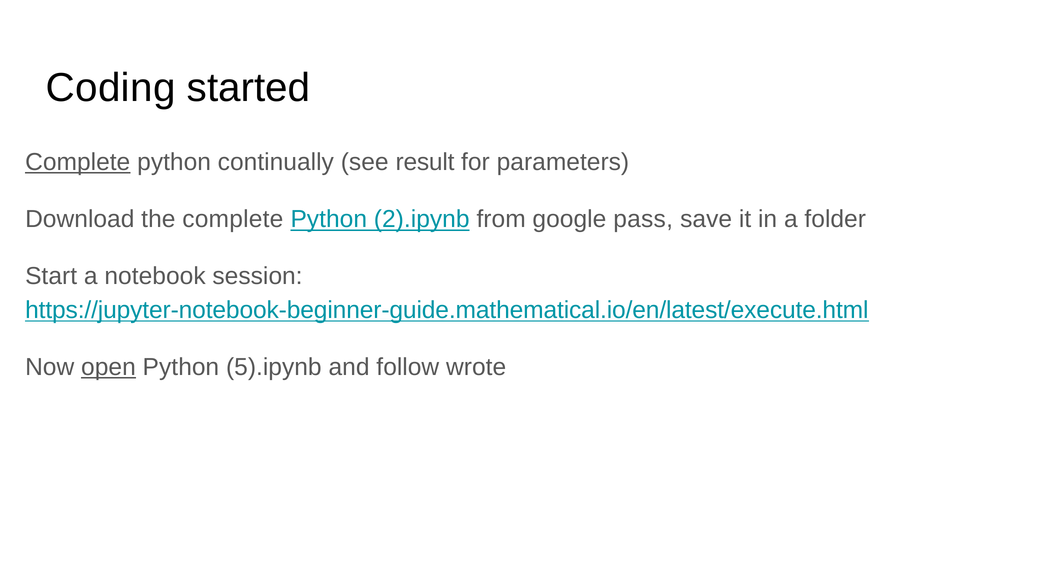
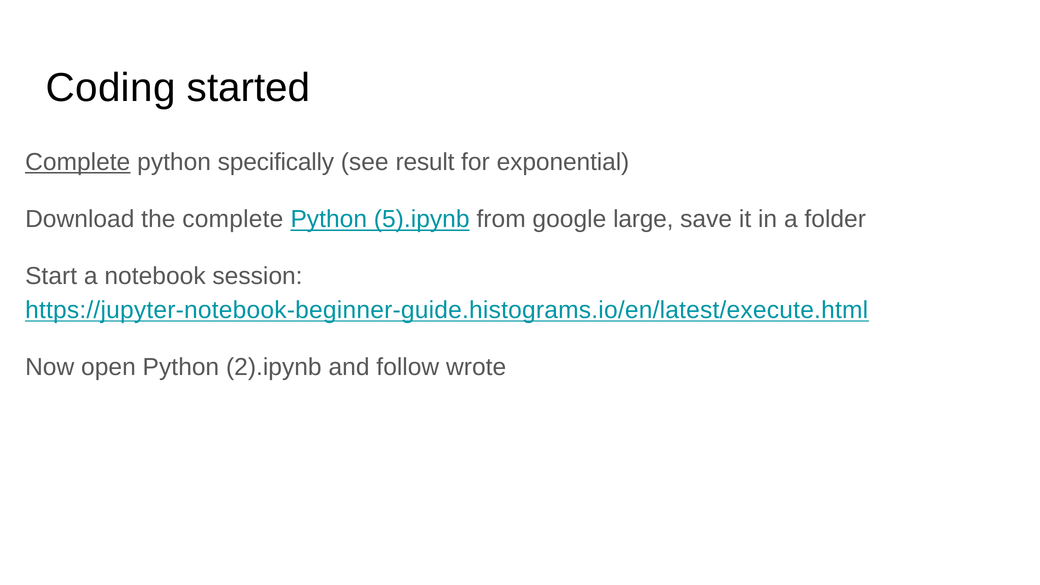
continually: continually -> specifically
parameters: parameters -> exponential
2).ipynb: 2).ipynb -> 5).ipynb
pass: pass -> large
https://jupyter-notebook-beginner-guide.mathematical.io/en/latest/execute.html: https://jupyter-notebook-beginner-guide.mathematical.io/en/latest/execute.html -> https://jupyter-notebook-beginner-guide.histograms.io/en/latest/execute.html
open underline: present -> none
5).ipynb: 5).ipynb -> 2).ipynb
